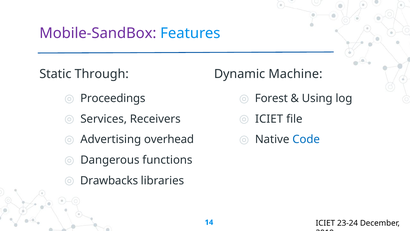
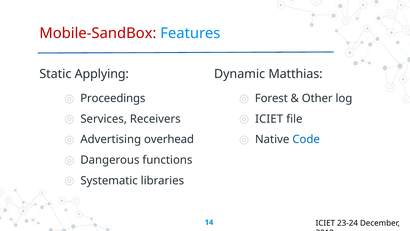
Mobile-SandBox colour: purple -> red
Through: Through -> Applying
Machine: Machine -> Matthias
Using: Using -> Other
Drawbacks: Drawbacks -> Systematic
